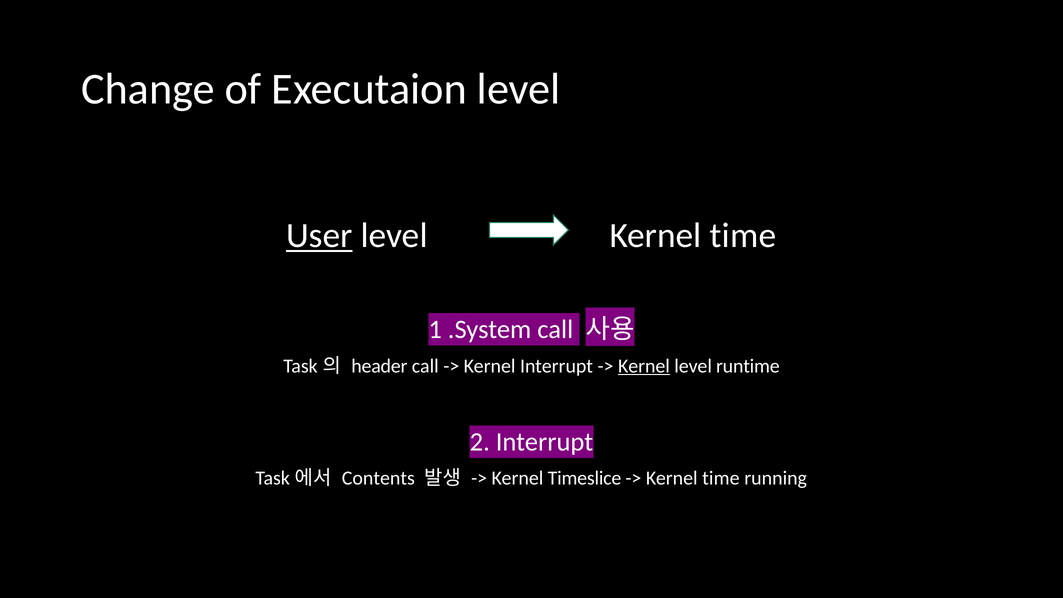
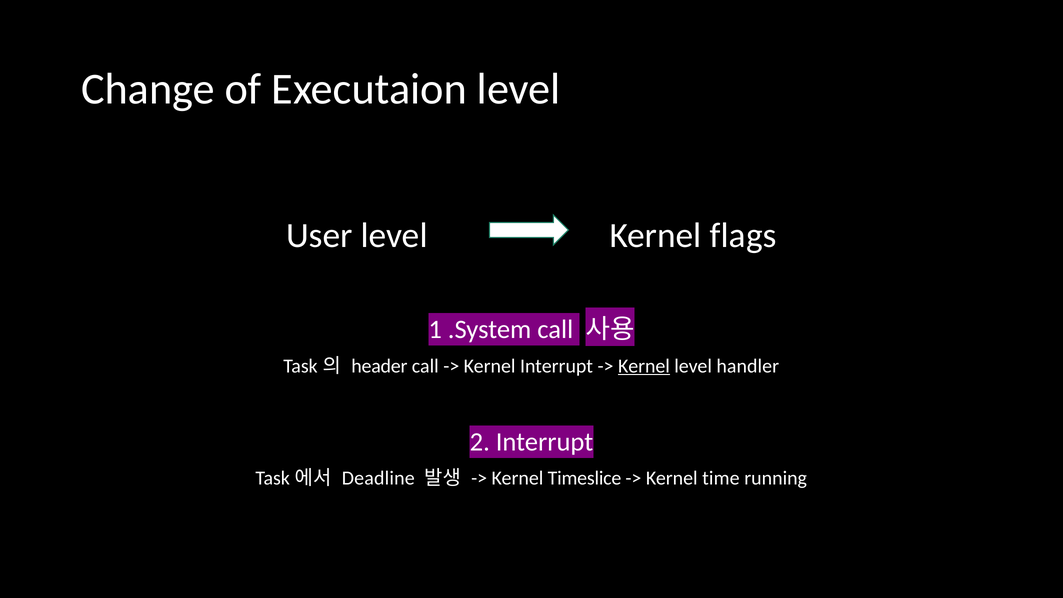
User underline: present -> none
level Kernel time: time -> flags
runtime: runtime -> handler
Contents: Contents -> Deadline
